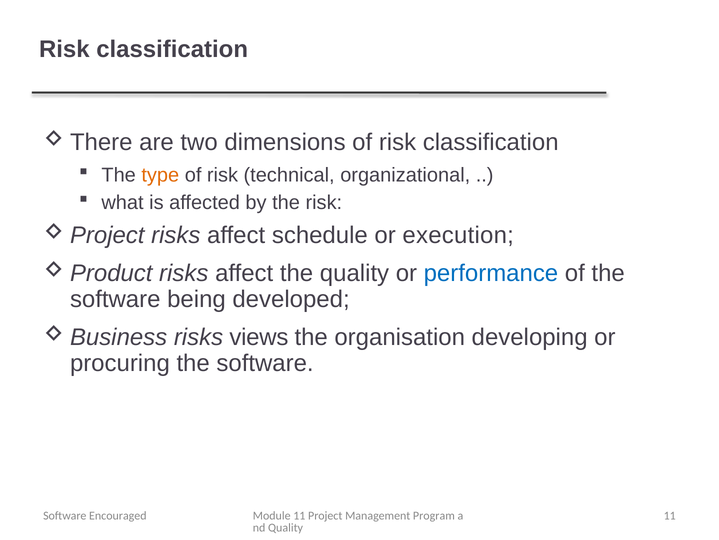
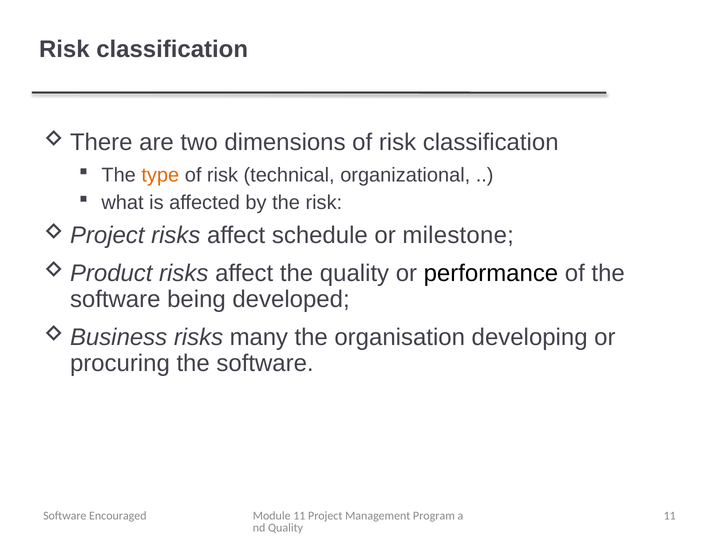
execution: execution -> milestone
performance colour: blue -> black
views: views -> many
